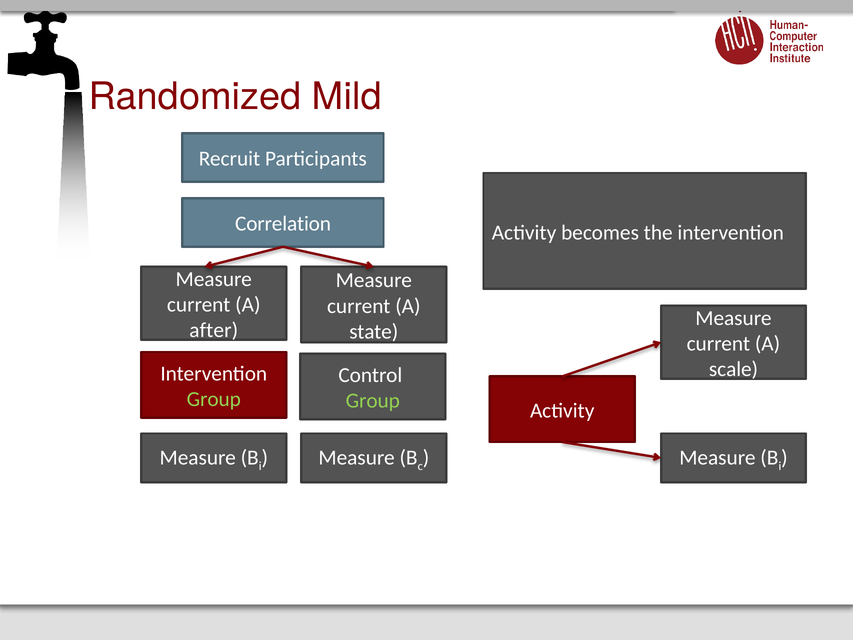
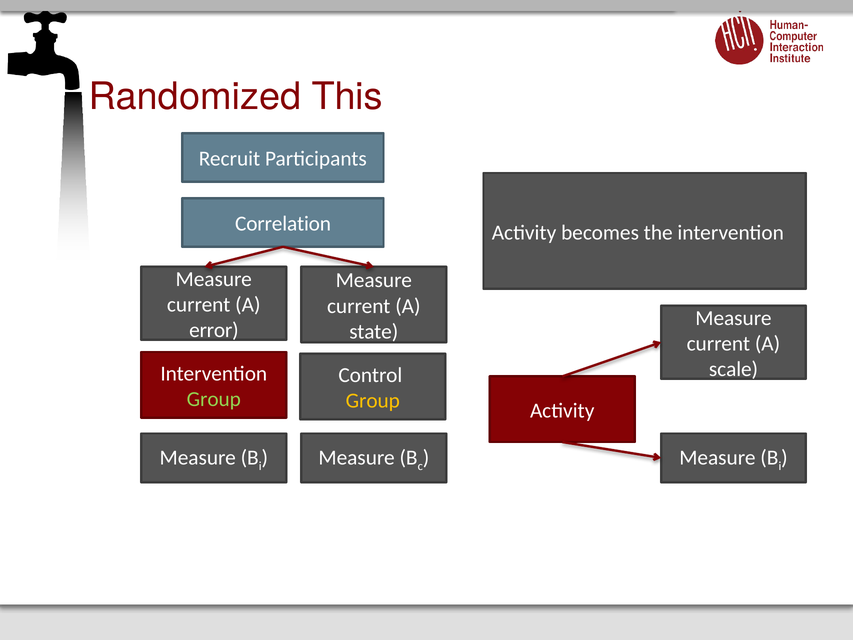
Mild: Mild -> This
after: after -> error
Group at (373, 401) colour: light green -> yellow
